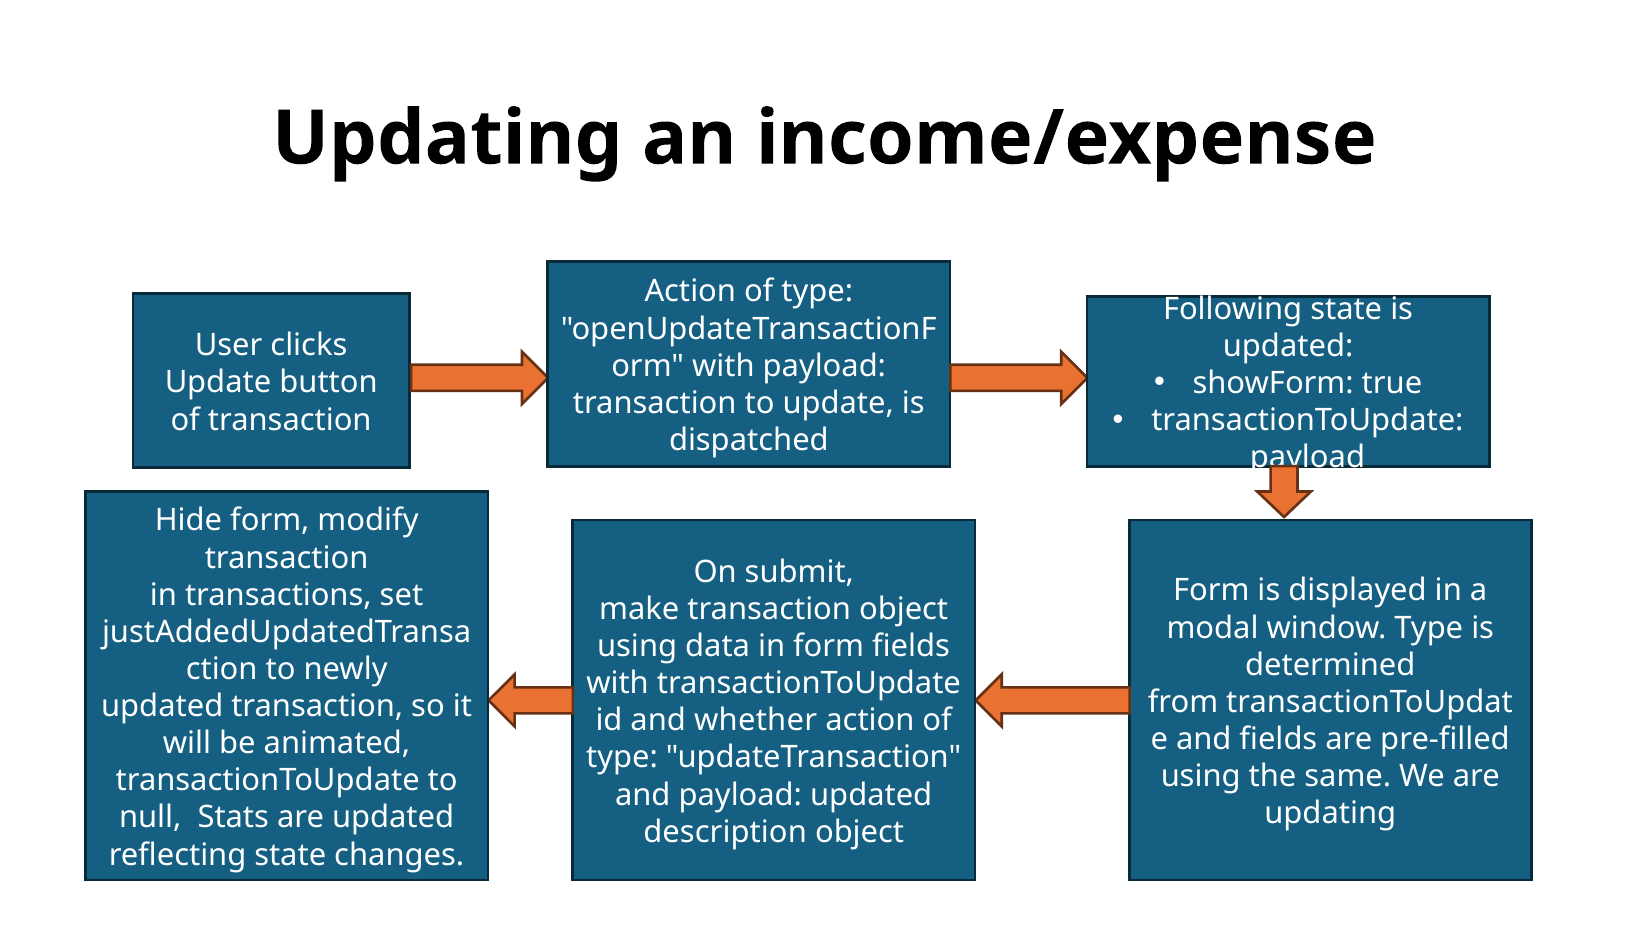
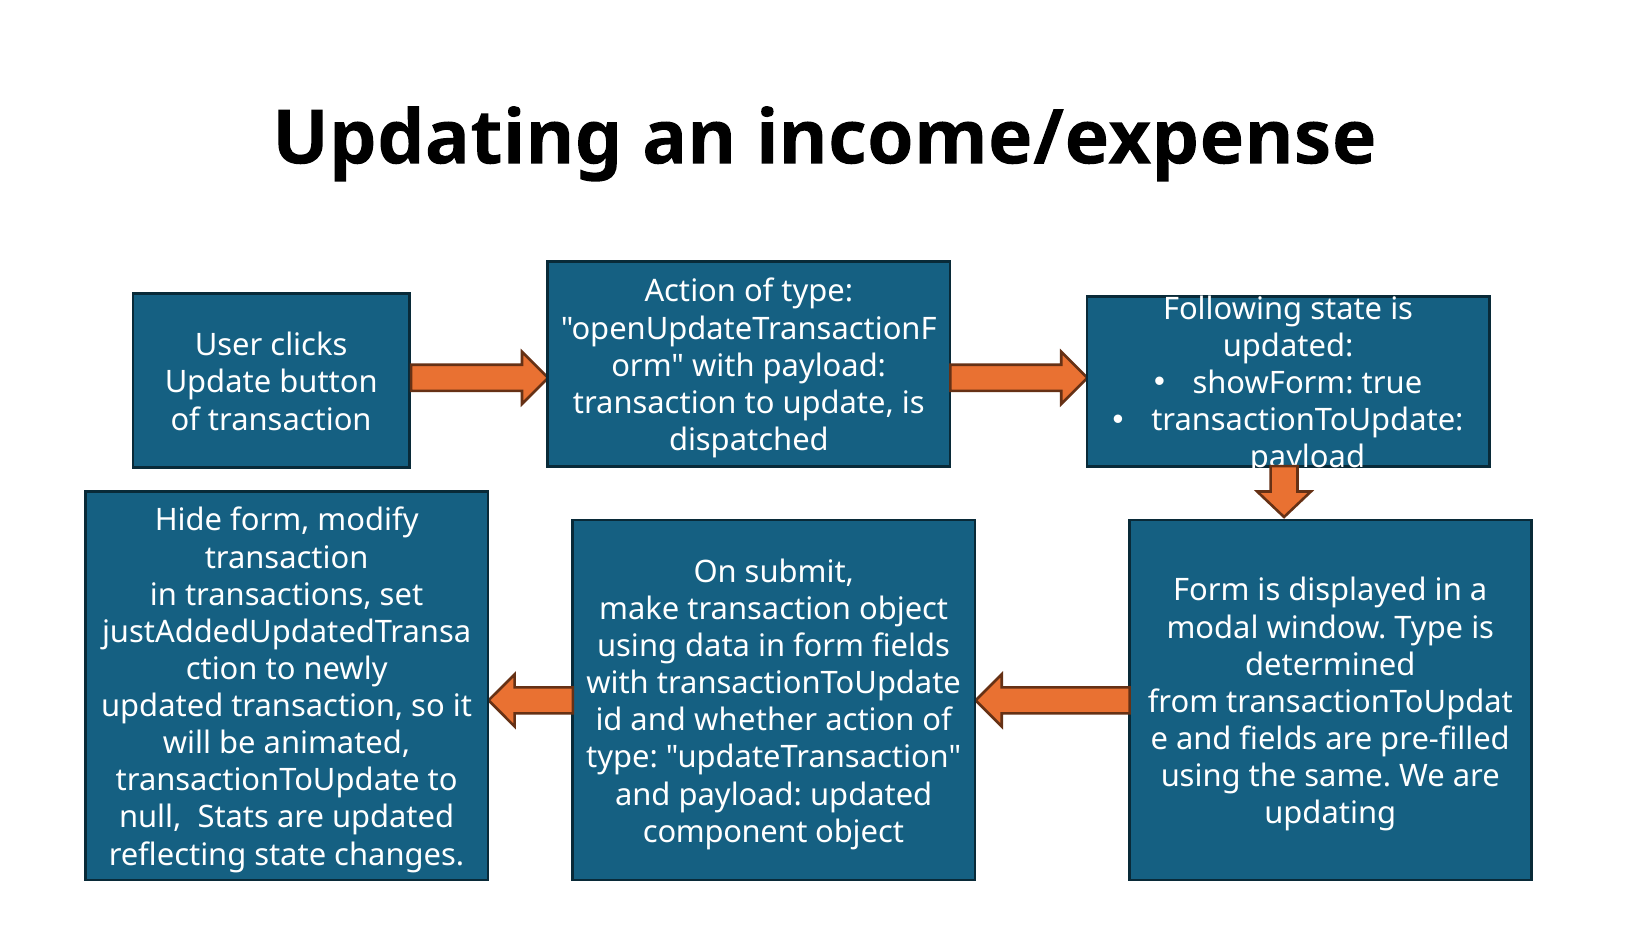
description: description -> component
